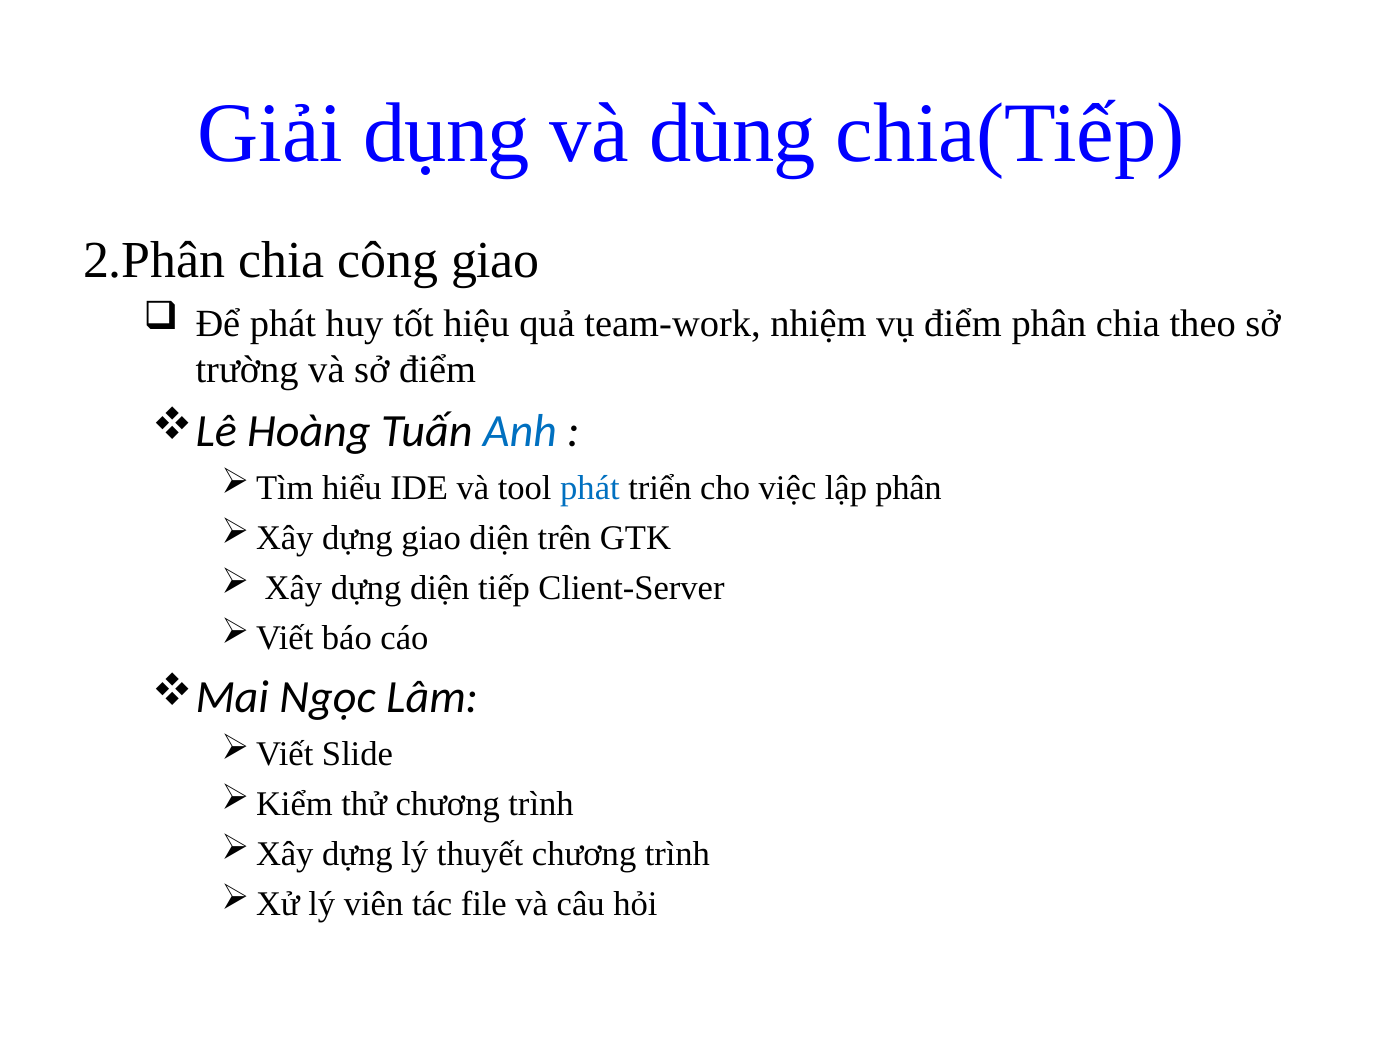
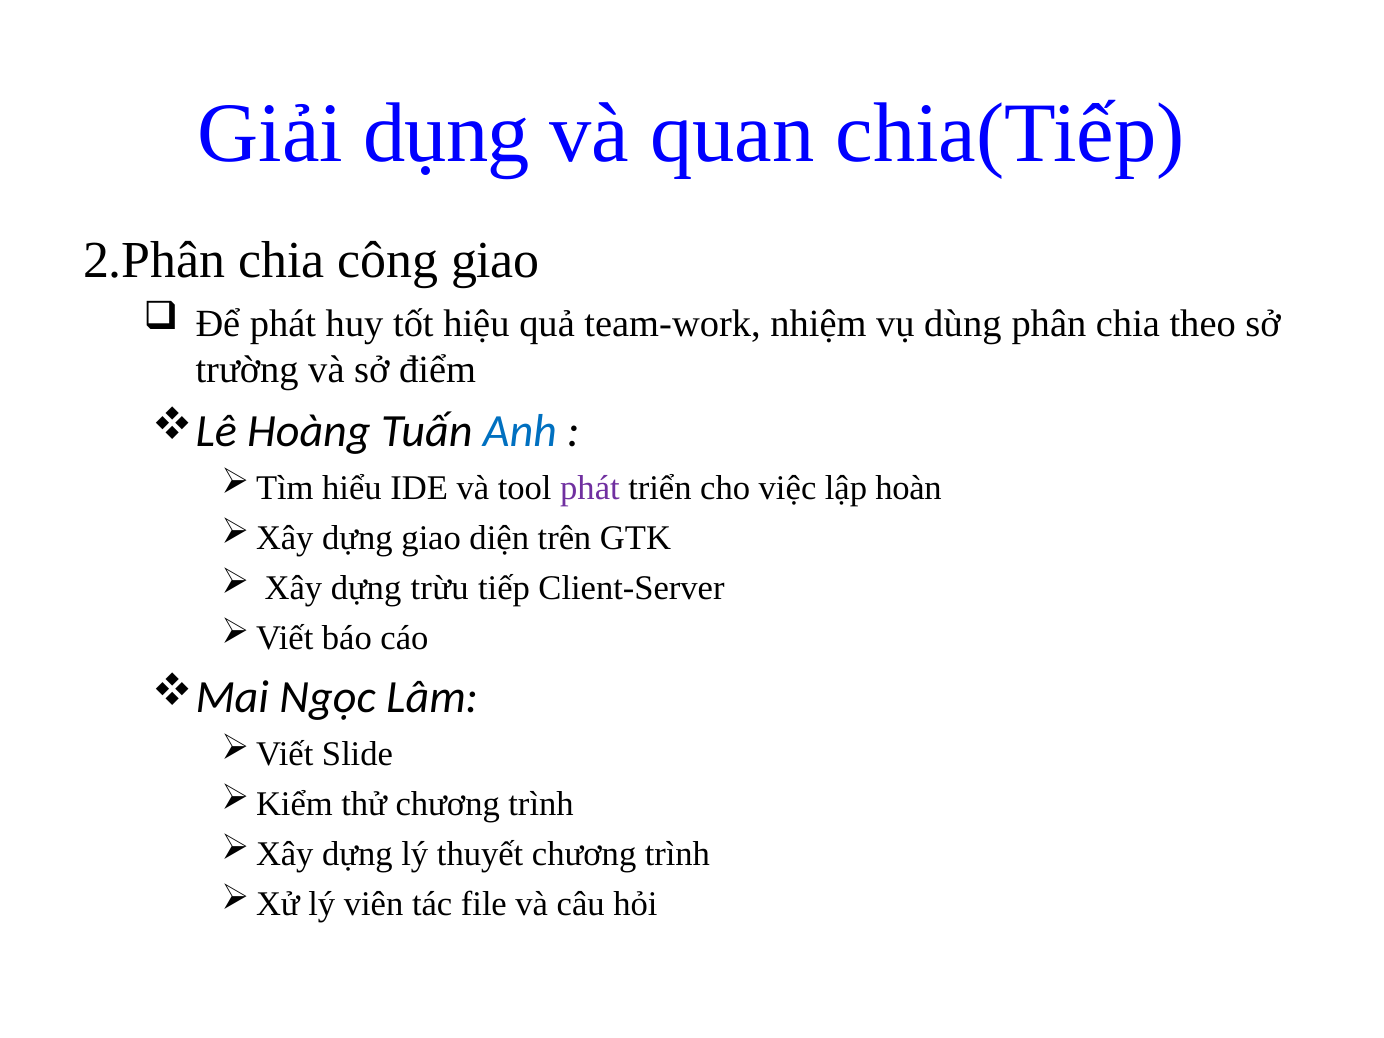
dùng: dùng -> quan
vụ điểm: điểm -> dùng
phát at (590, 488) colour: blue -> purple
lập phân: phân -> hoàn
dựng diện: diện -> trừu
